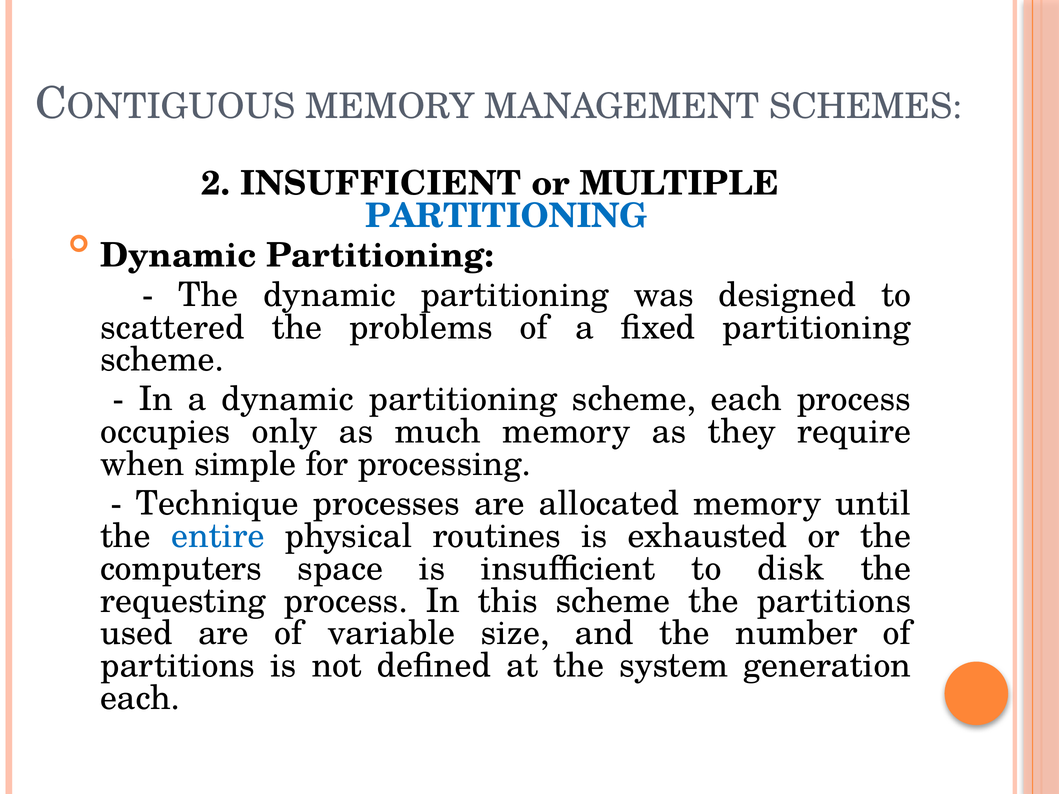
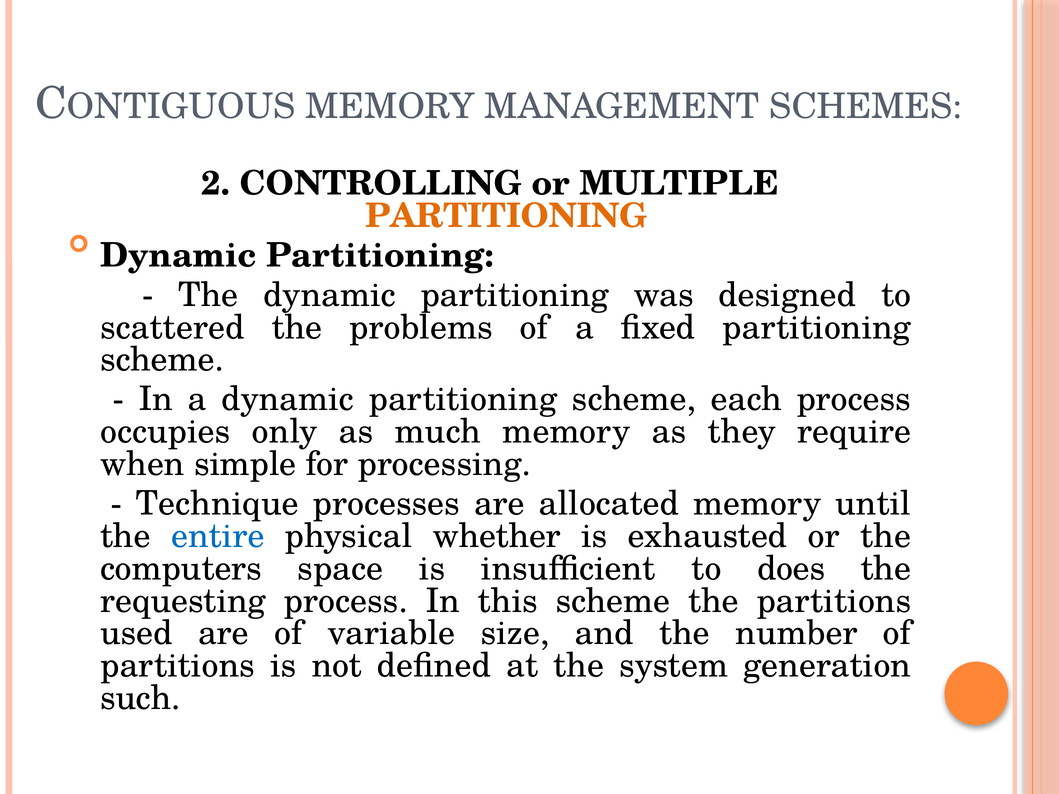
2 INSUFFICIENT: INSUFFICIENT -> CONTROLLING
PARTITIONING at (506, 216) colour: blue -> orange
routines: routines -> whether
disk: disk -> does
each at (140, 698): each -> such
